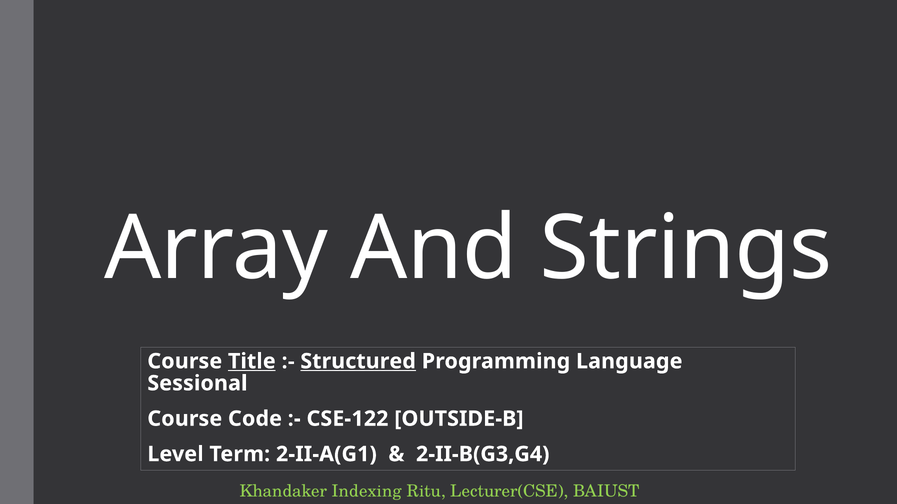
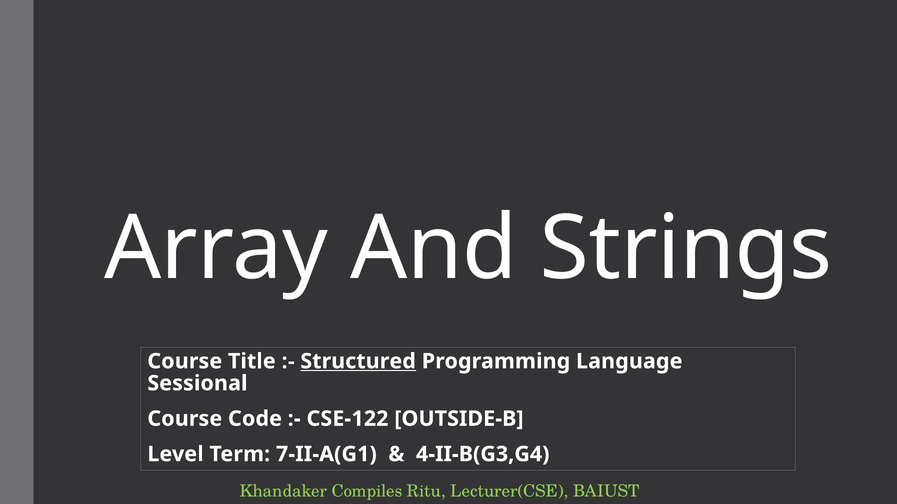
Title underline: present -> none
2-II-A(G1: 2-II-A(G1 -> 7-II-A(G1
2-II-B(G3,G4: 2-II-B(G3,G4 -> 4-II-B(G3,G4
Indexing: Indexing -> Compiles
